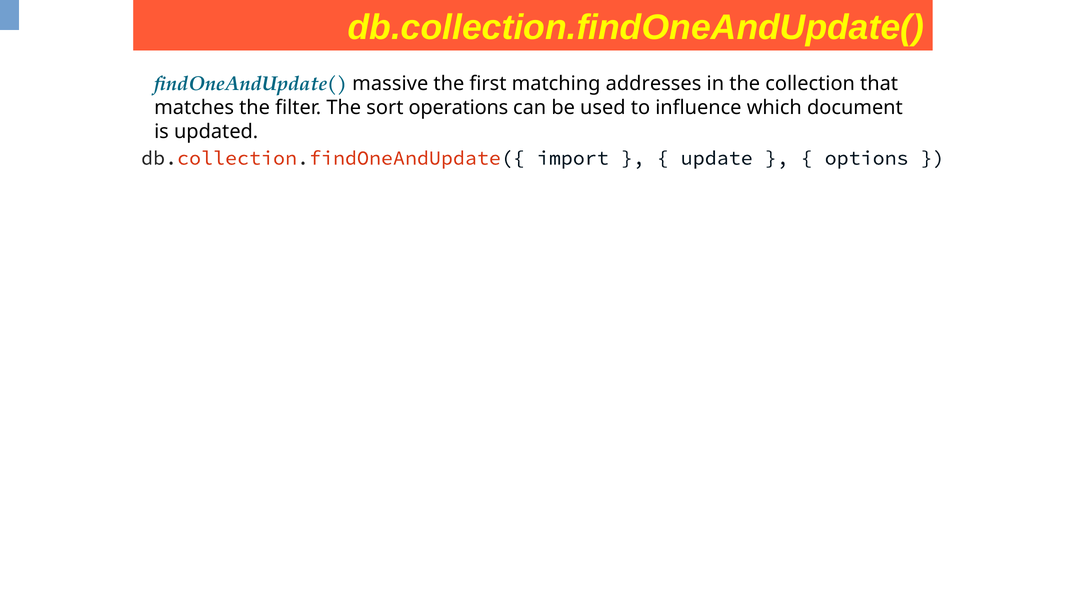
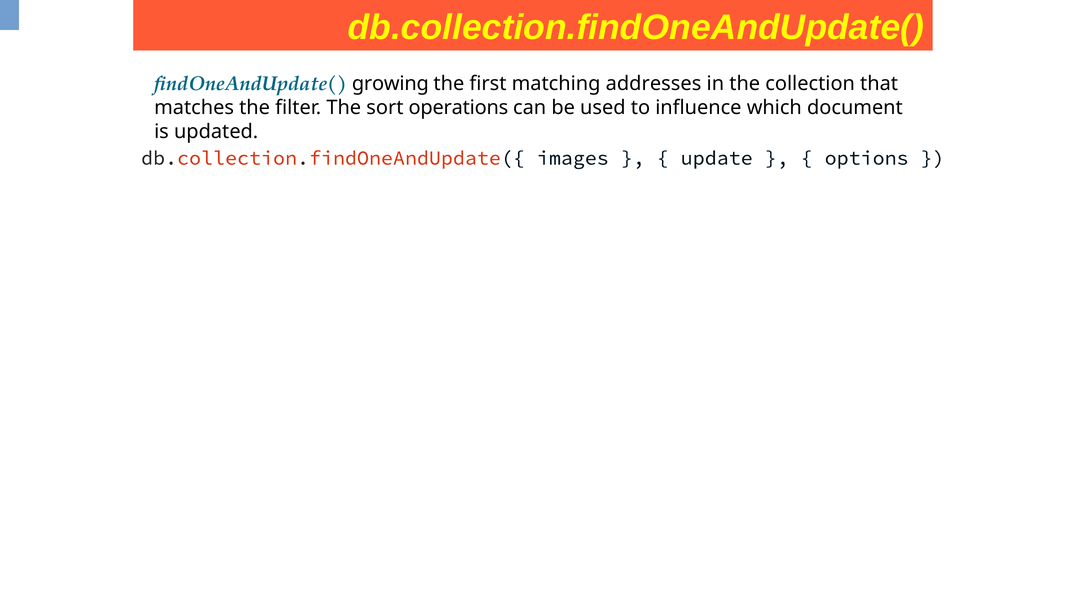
massive: massive -> growing
import: import -> images
